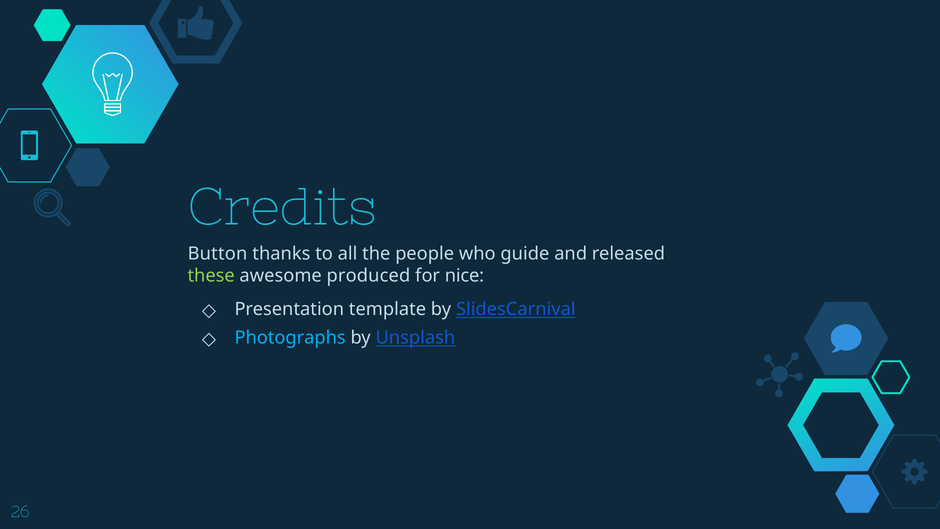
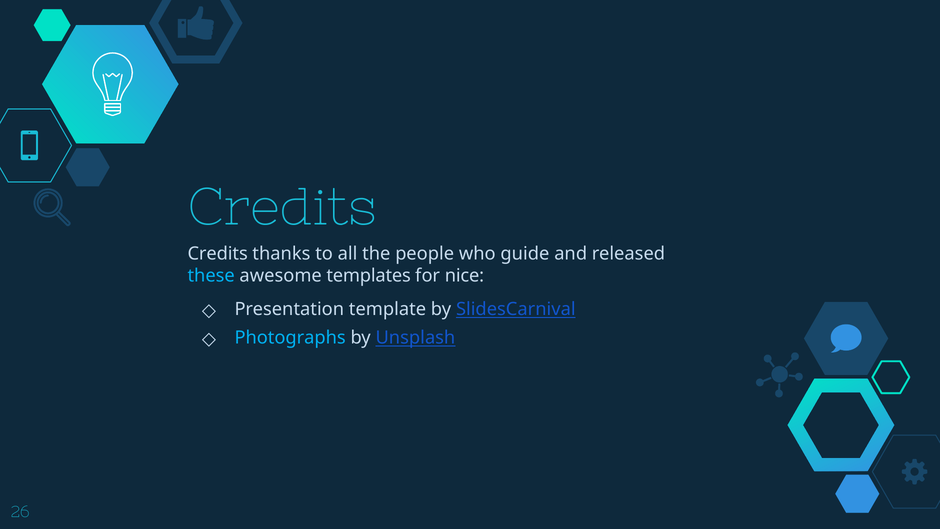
Button at (218, 253): Button -> Credits
these colour: light green -> light blue
produced: produced -> templates
